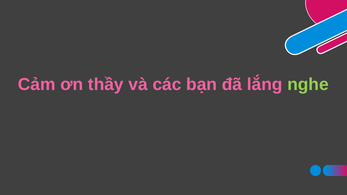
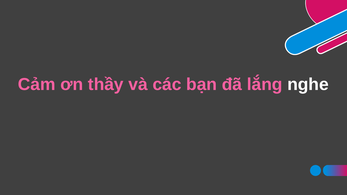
nghe colour: light green -> white
